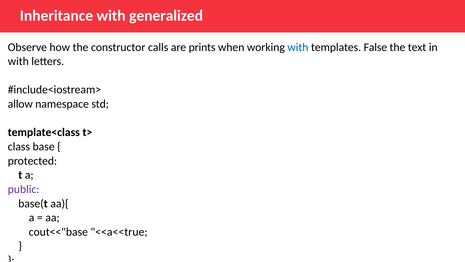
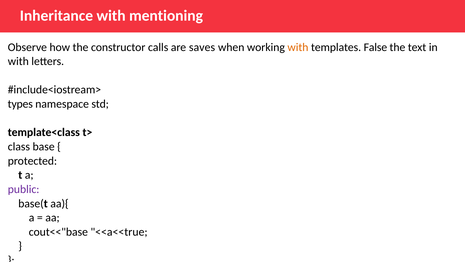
generalized: generalized -> mentioning
prints: prints -> saves
with at (298, 47) colour: blue -> orange
allow: allow -> types
